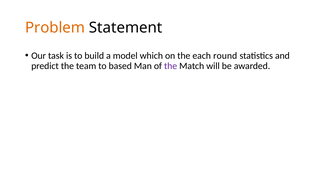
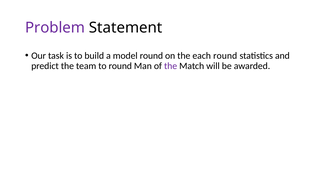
Problem colour: orange -> purple
model which: which -> round
to based: based -> round
